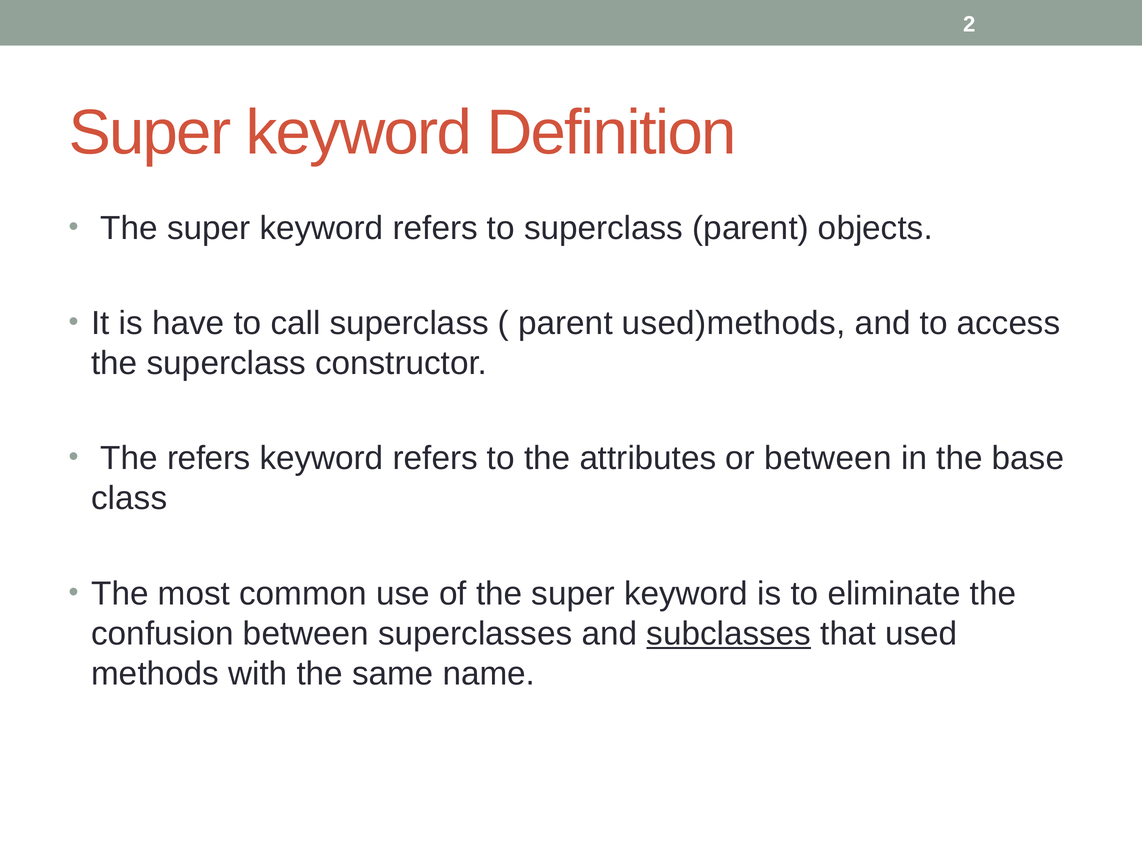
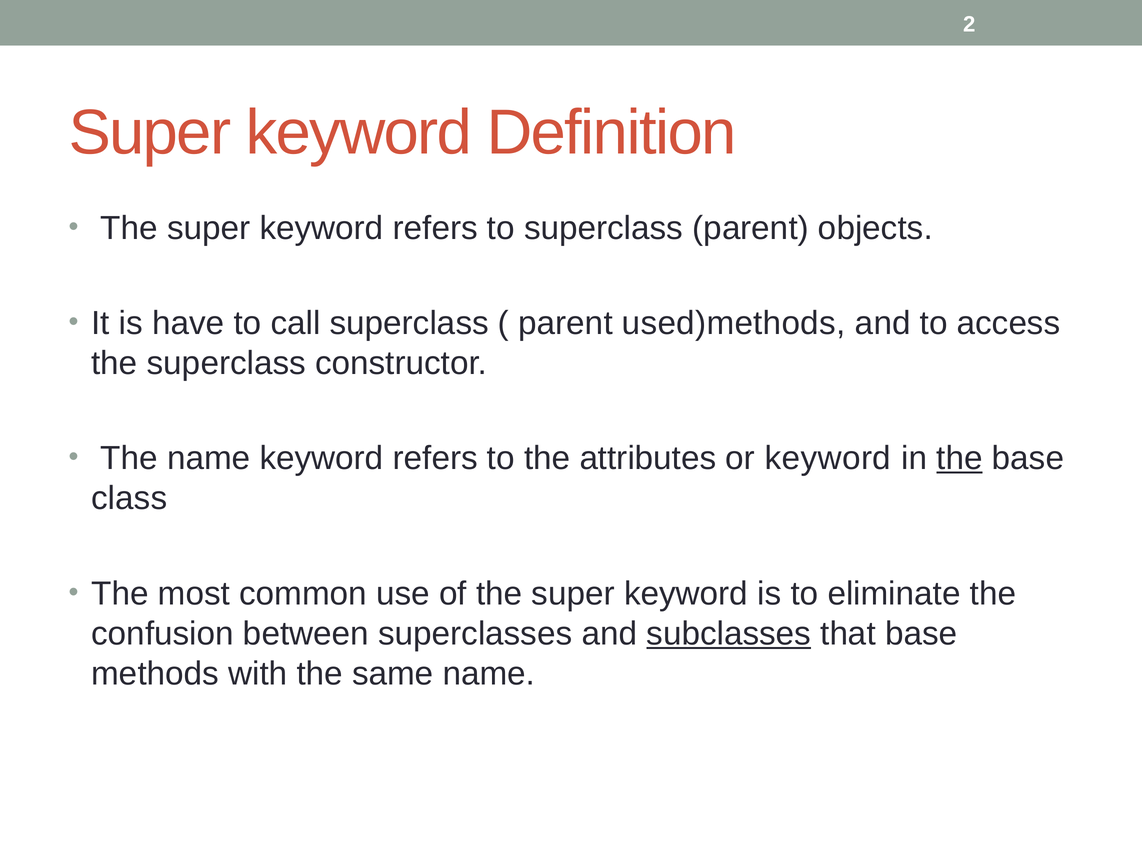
The refers: refers -> name
or between: between -> keyword
the at (959, 458) underline: none -> present
that used: used -> base
